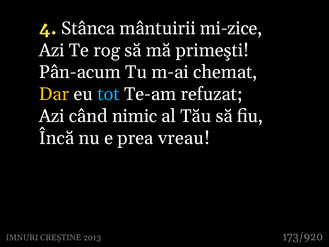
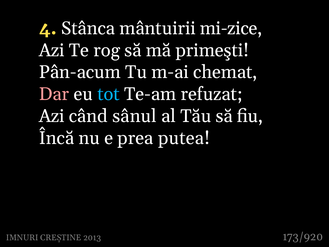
Dar colour: yellow -> pink
nimic: nimic -> sânul
vreau: vreau -> putea
